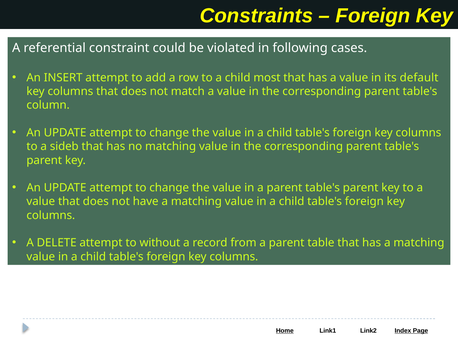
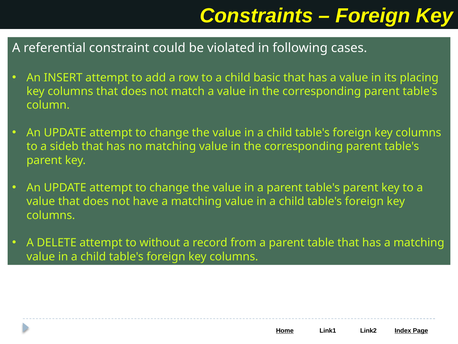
most: most -> basic
default: default -> placing
